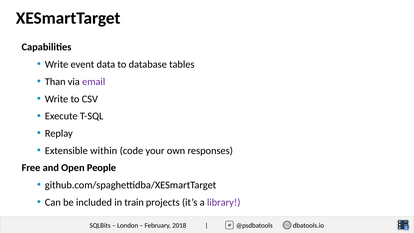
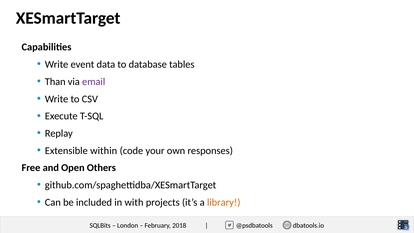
People: People -> Others
train: train -> with
library colour: purple -> orange
